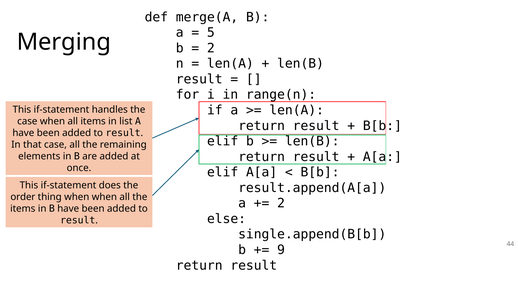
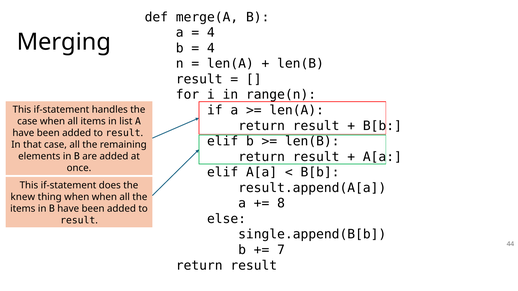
5 at (211, 33): 5 -> 4
2 at (211, 48): 2 -> 4
order: order -> knew
2 at (281, 204): 2 -> 8
9: 9 -> 7
